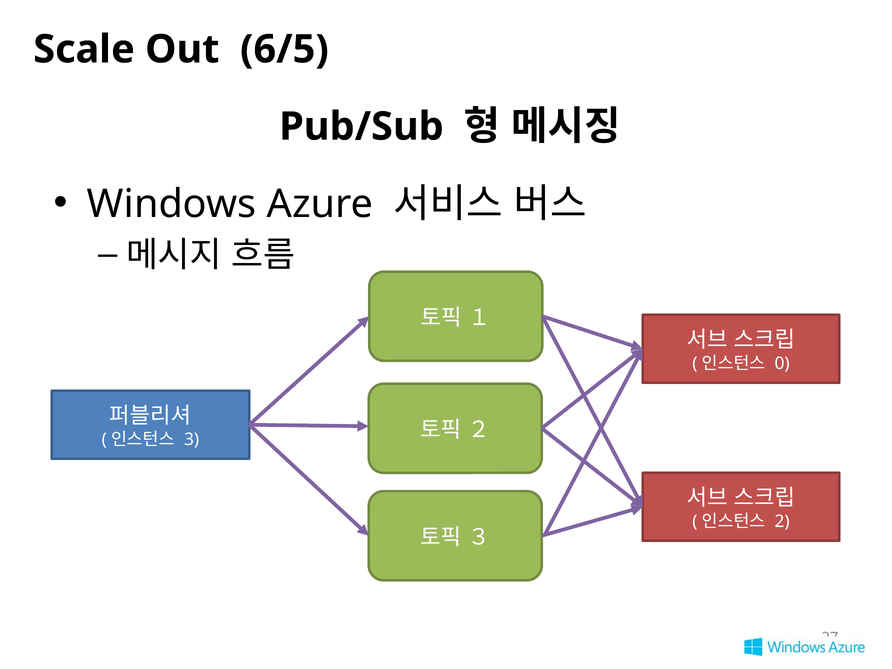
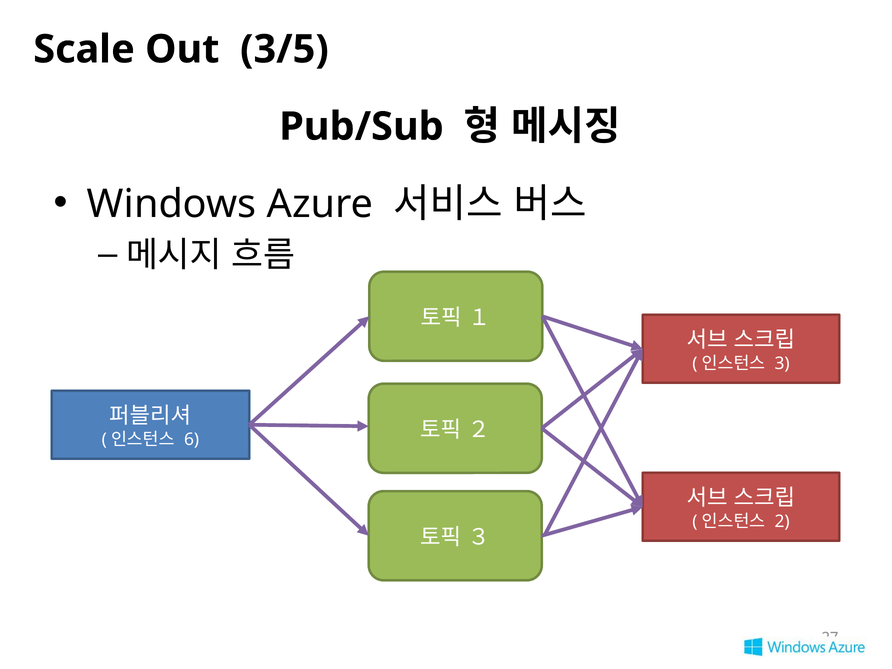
6/5: 6/5 -> 3/5
0: 0 -> 3
3: 3 -> 6
